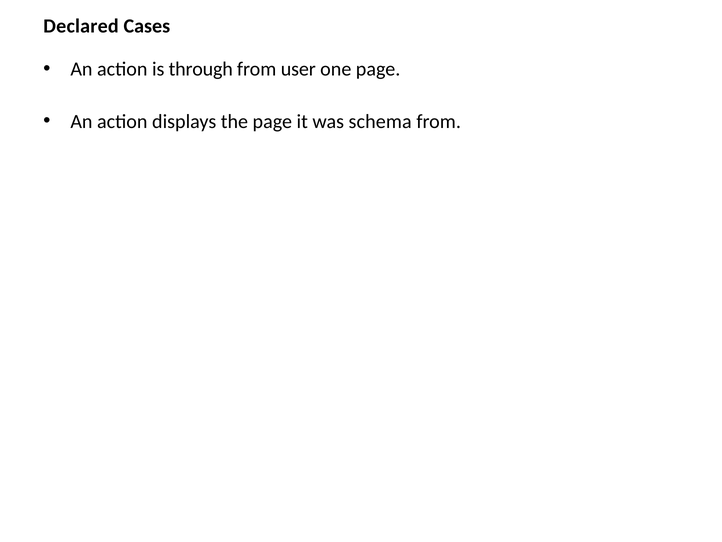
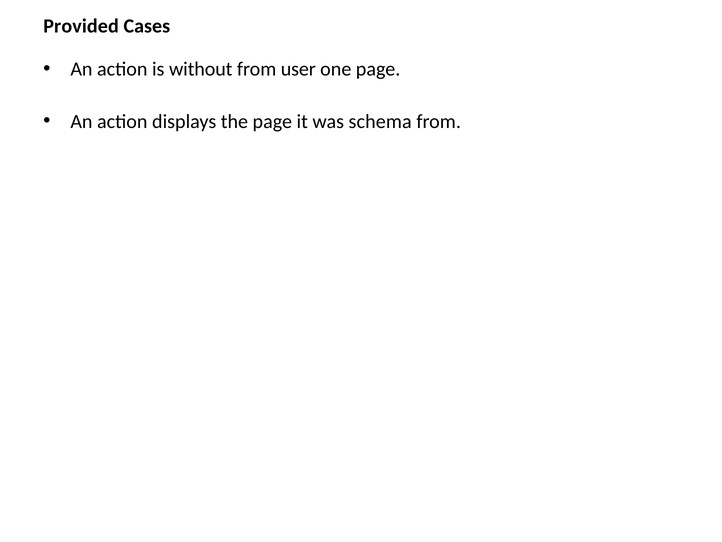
Declared: Declared -> Provided
through: through -> without
